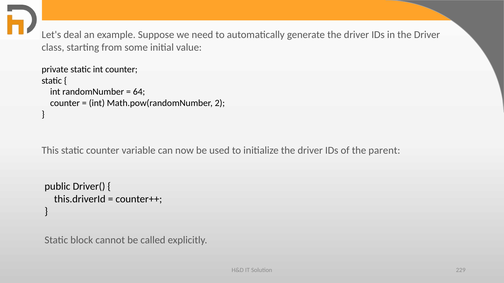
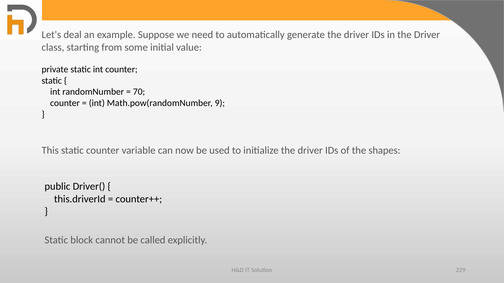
64: 64 -> 70
2: 2 -> 9
parent: parent -> shapes
